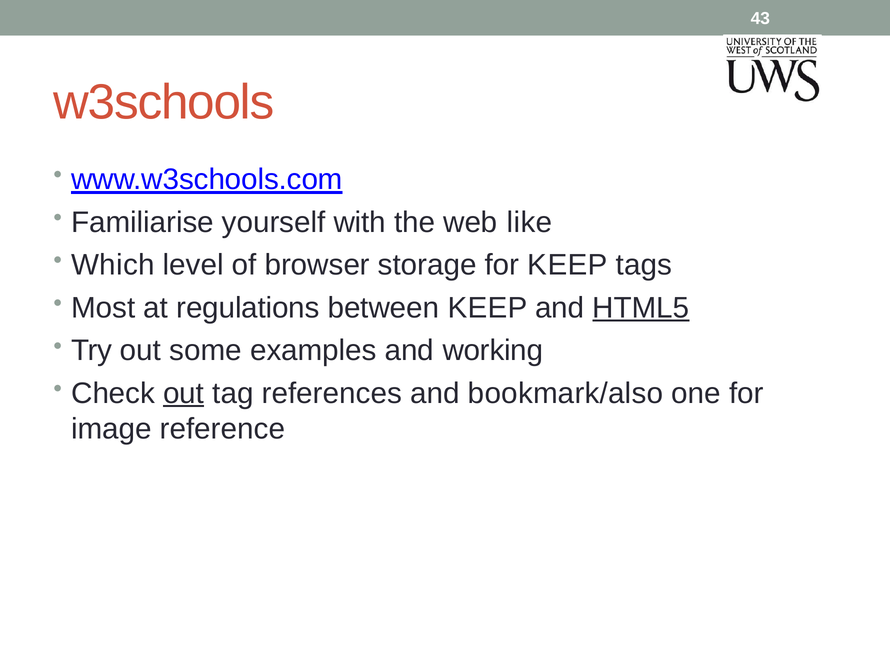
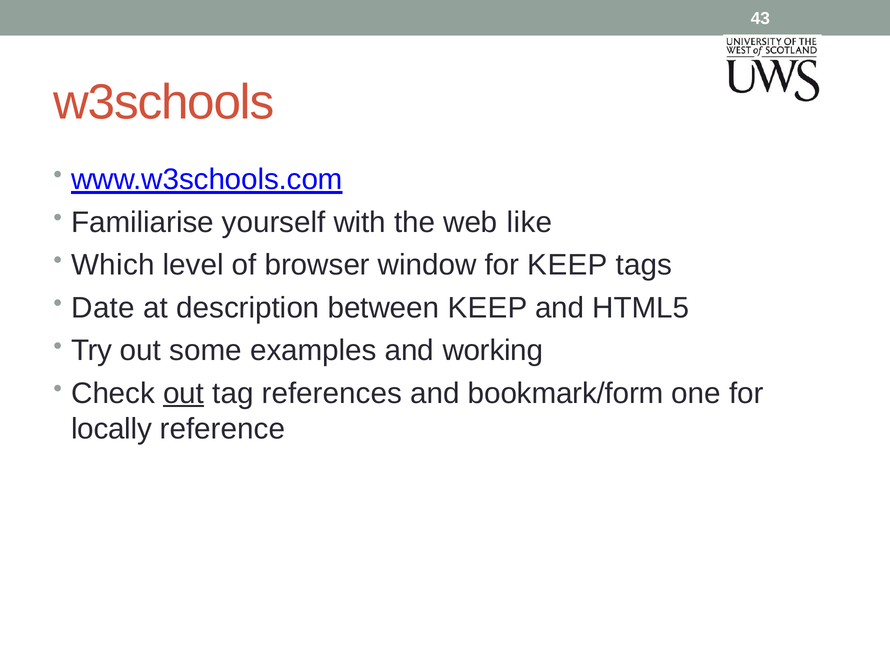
storage: storage -> window
Most: Most -> Date
regulations: regulations -> description
HTML5 underline: present -> none
bookmark/also: bookmark/also -> bookmark/form
image: image -> locally
